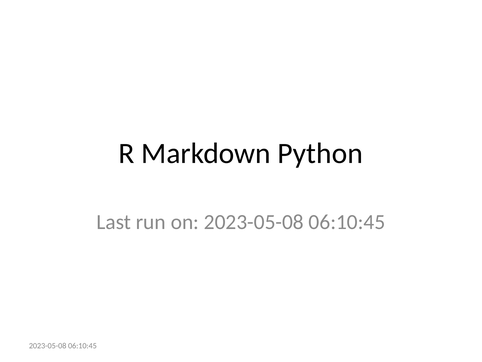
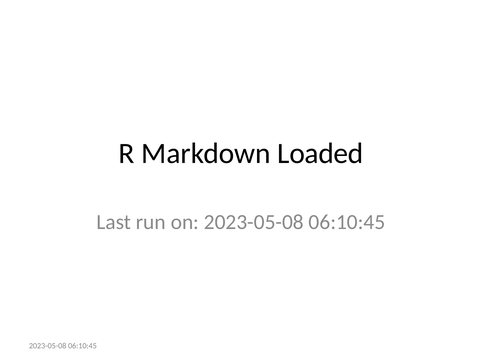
Python: Python -> Loaded
